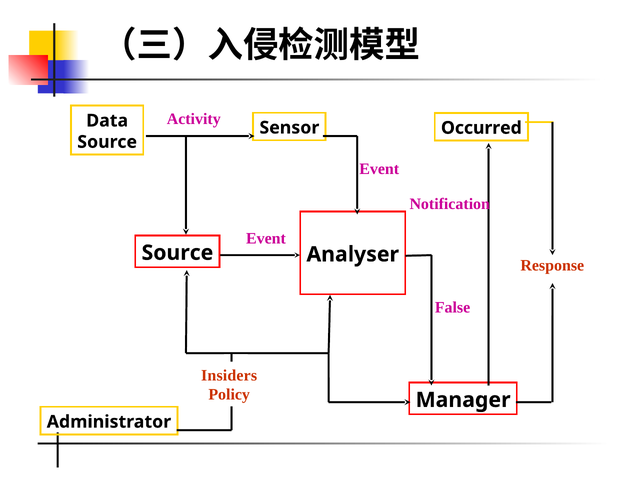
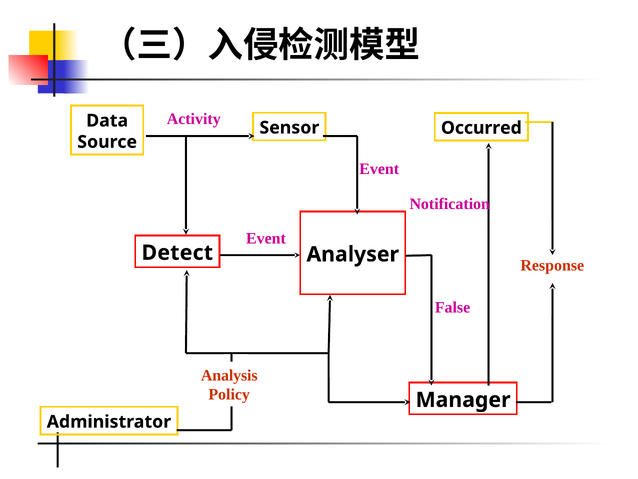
Source at (177, 253): Source -> Detect
Insiders: Insiders -> Analysis
